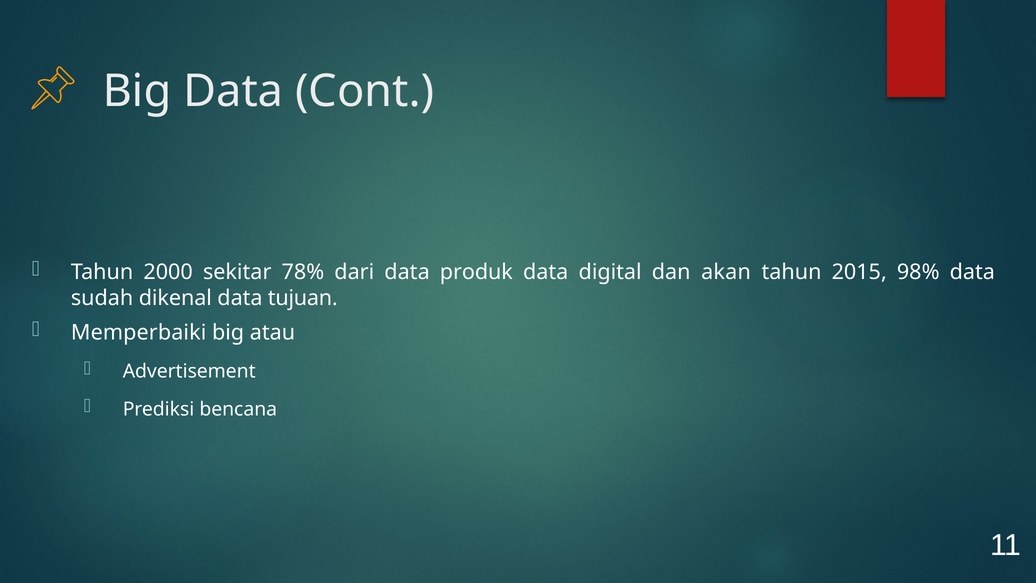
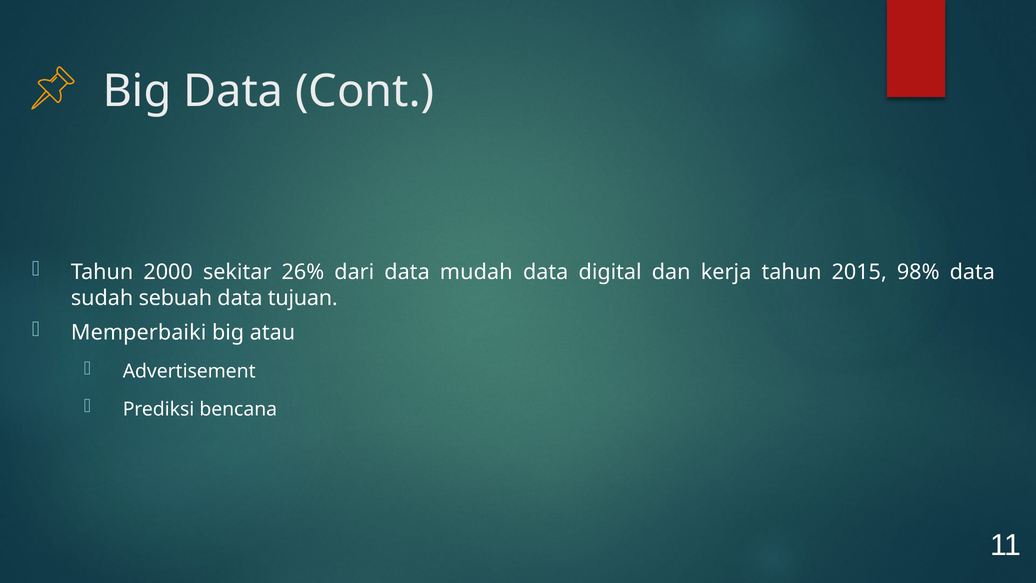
78%: 78% -> 26%
produk: produk -> mudah
akan: akan -> kerja
dikenal: dikenal -> sebuah
